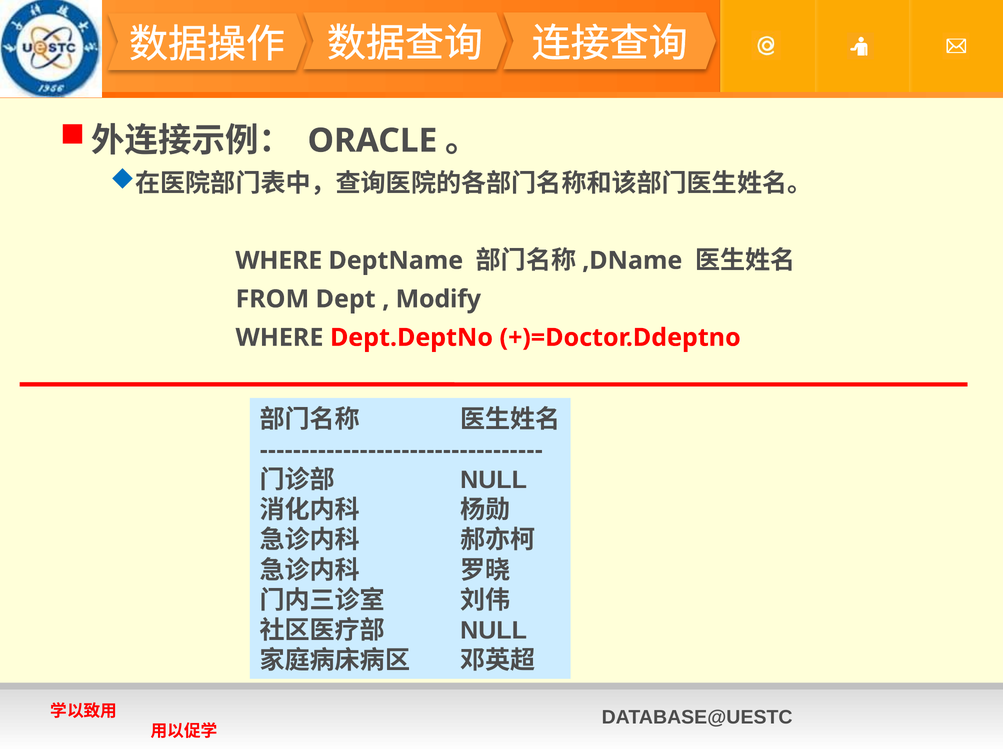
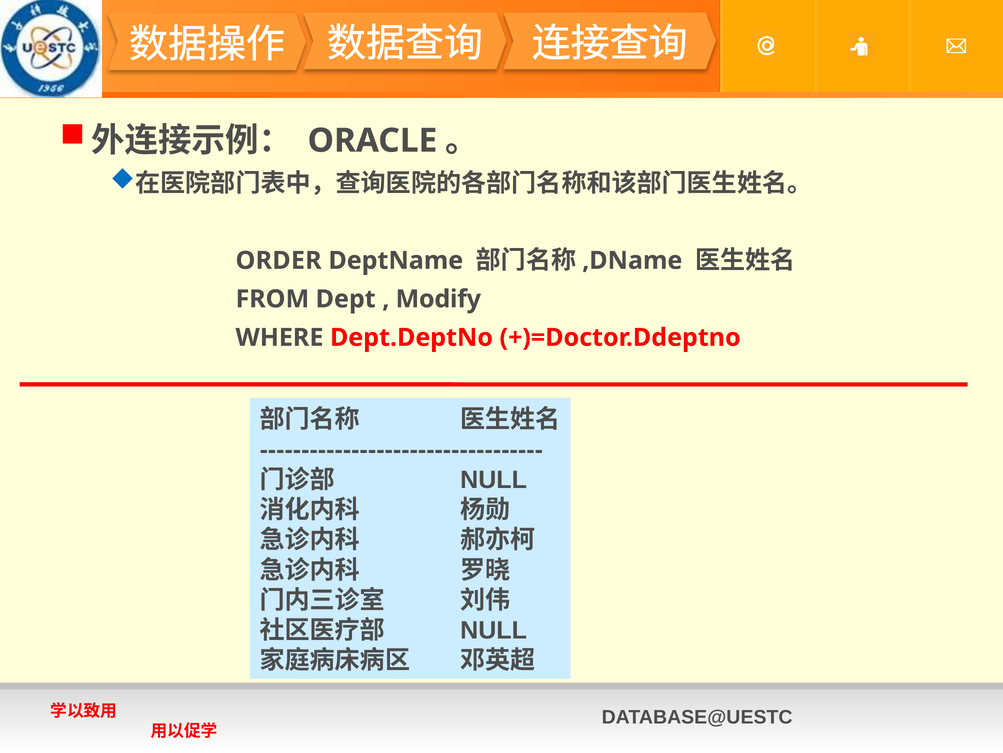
WHERE at (279, 260): WHERE -> ORDER
